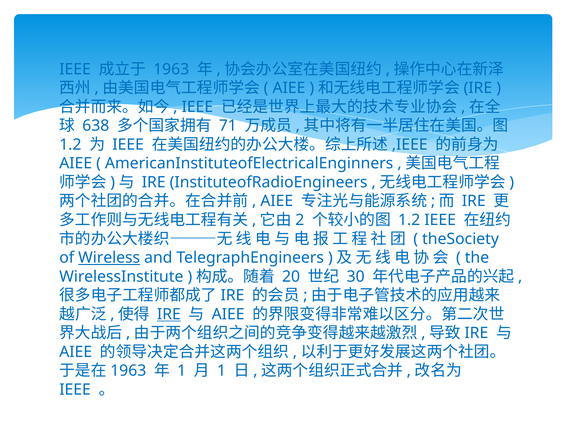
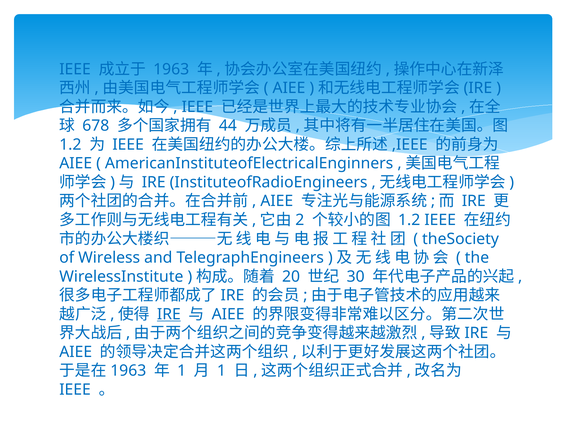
638: 638 -> 678
71: 71 -> 44
Wireless underline: present -> none
